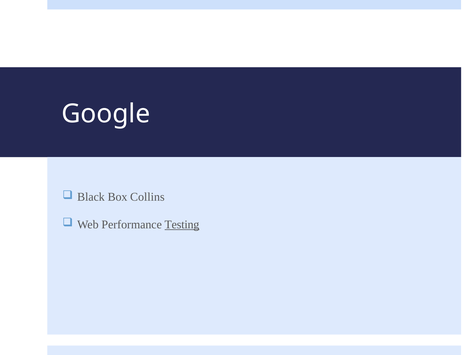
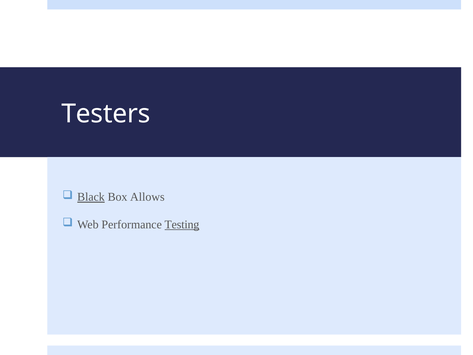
Google: Google -> Testers
Black underline: none -> present
Collins: Collins -> Allows
